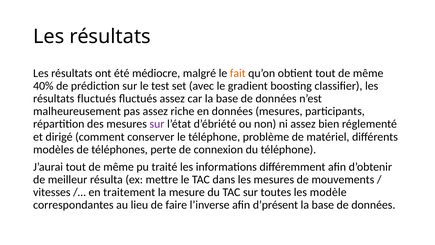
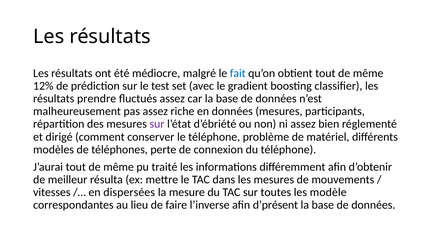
fait colour: orange -> blue
40%: 40% -> 12%
résultats fluctués: fluctués -> prendre
traitement: traitement -> dispersées
